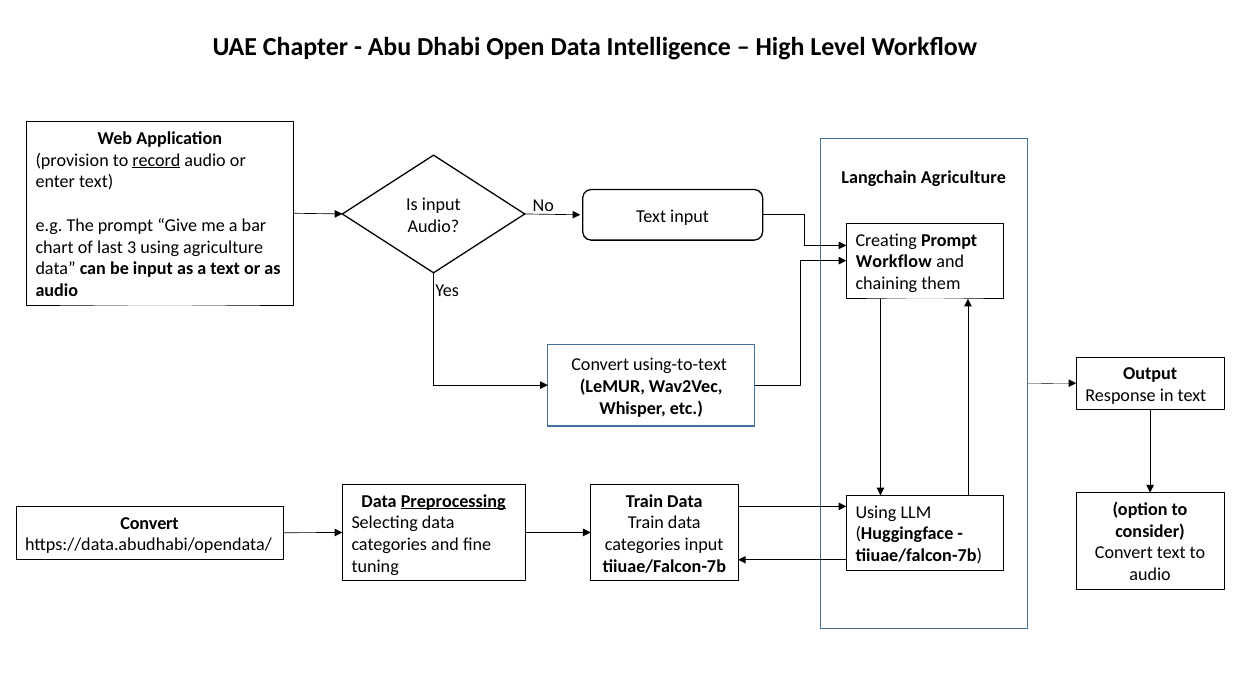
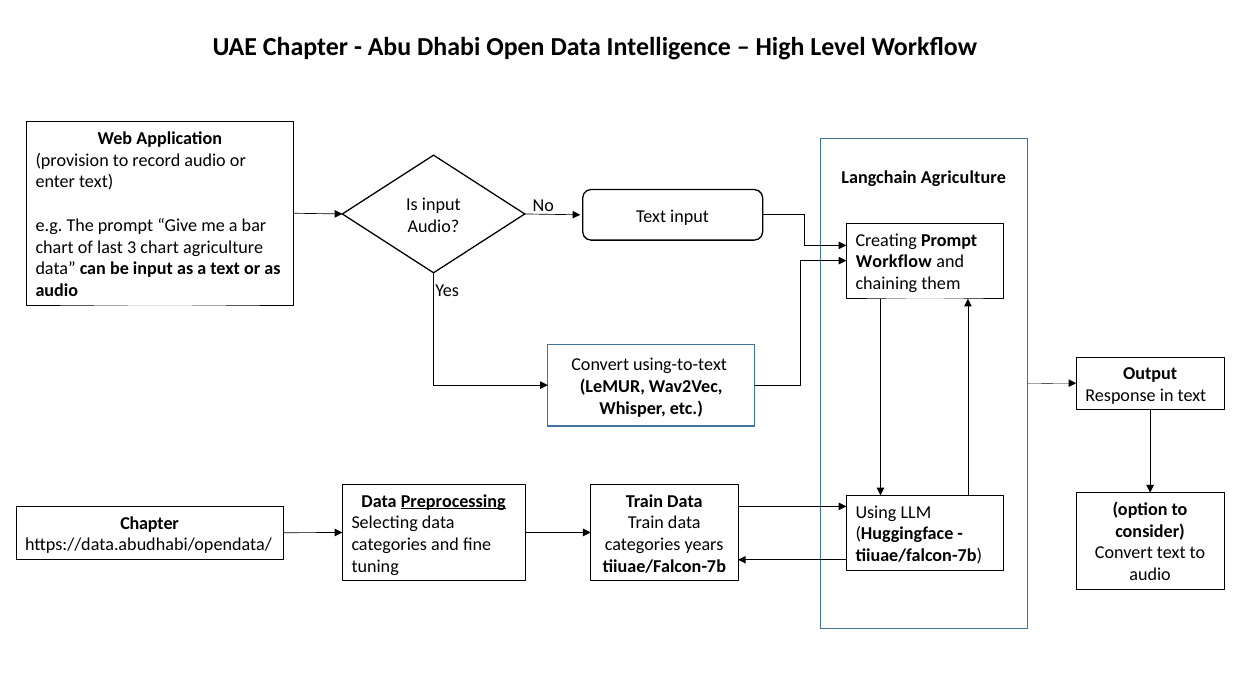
record underline: present -> none
3 using: using -> chart
Convert at (150, 523): Convert -> Chapter
categories input: input -> years
